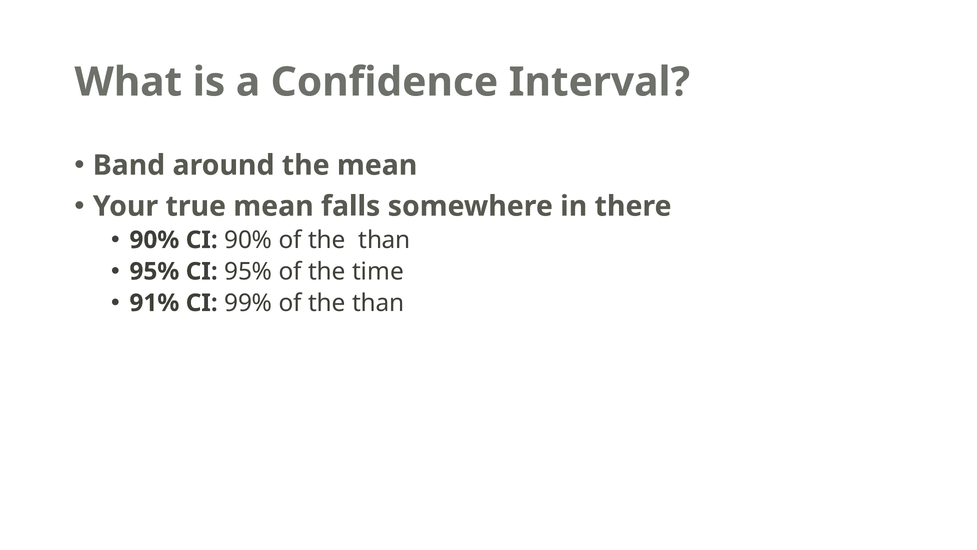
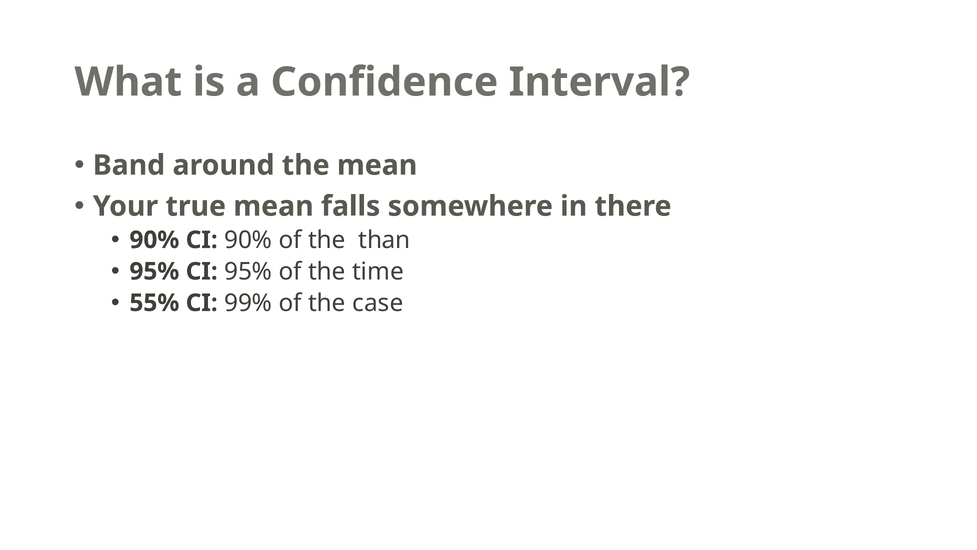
91%: 91% -> 55%
99% of the than: than -> case
